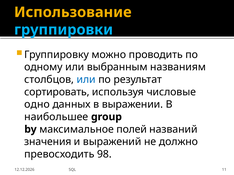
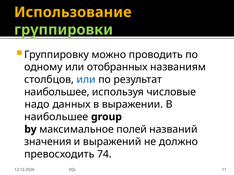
группировки colour: light blue -> light green
выбранным: выбранным -> отобранных
сортировать at (57, 92): сортировать -> наибольшее
одно: одно -> надо
98: 98 -> 74
